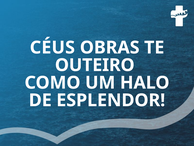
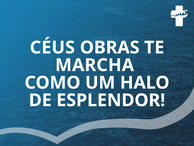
OUTEIRO: OUTEIRO -> MARCHA
